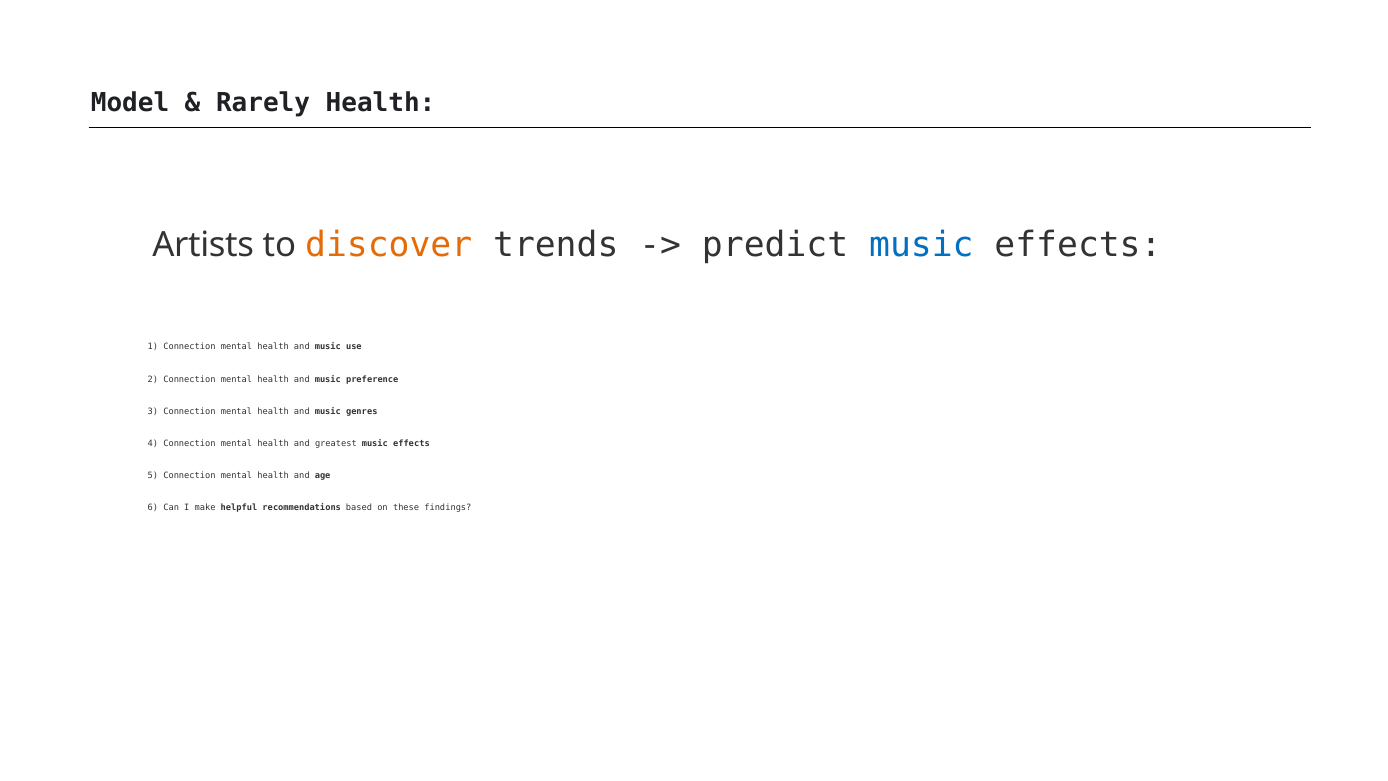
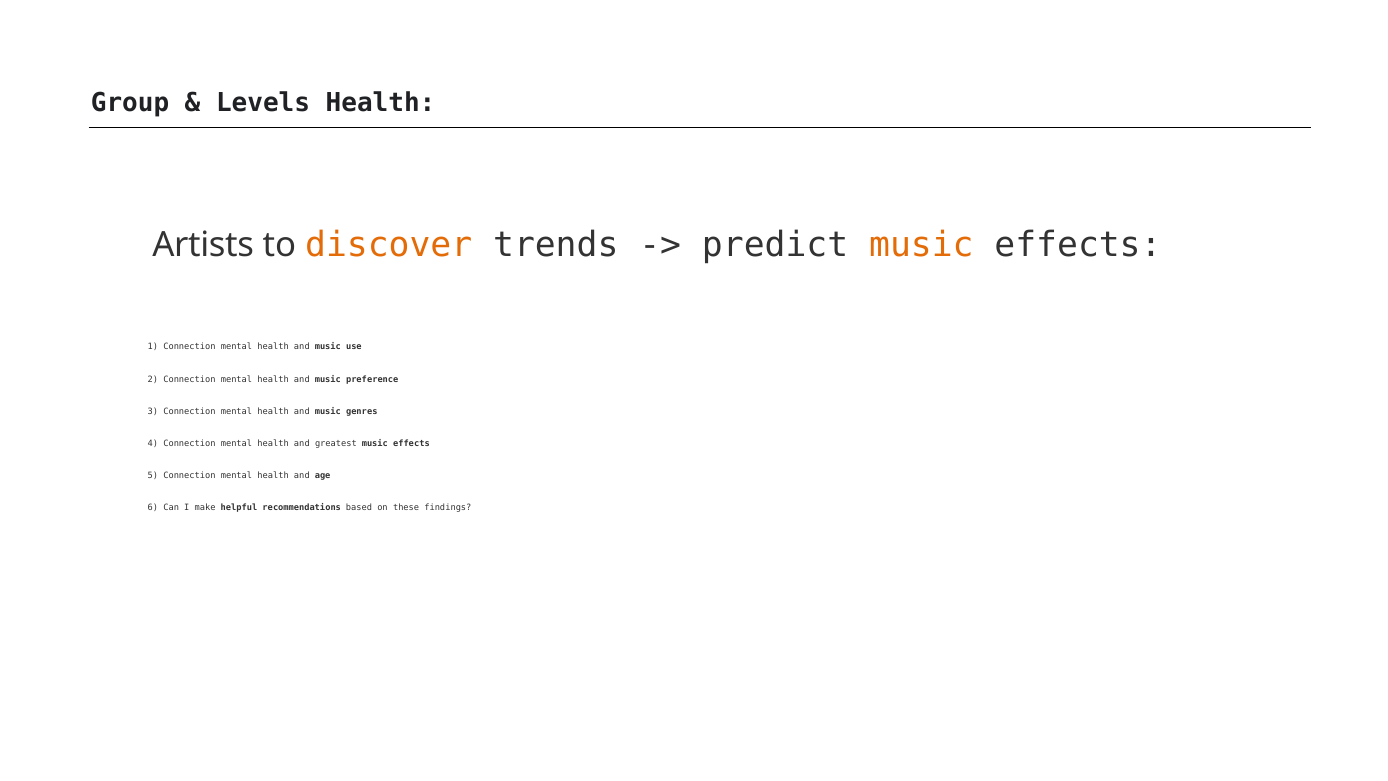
Model: Model -> Group
Rarely: Rarely -> Levels
music at (921, 245) colour: blue -> orange
